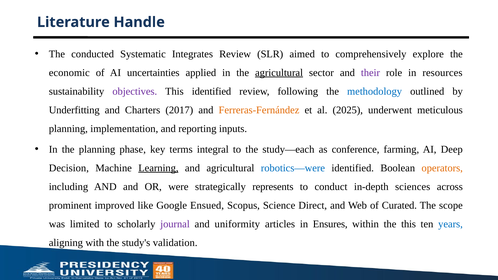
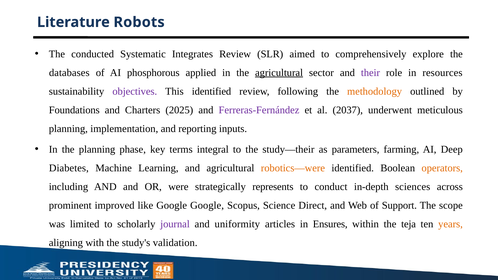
Handle: Handle -> Robots
economic: economic -> databases
uncertainties: uncertainties -> phosphorous
methodology colour: blue -> orange
Underfitting: Underfitting -> Foundations
2017: 2017 -> 2025
Ferreras-Fernández colour: orange -> purple
2025: 2025 -> 2037
study—each: study—each -> study—their
conference: conference -> parameters
Decision: Decision -> Diabetes
Learning underline: present -> none
robotics—were colour: blue -> orange
Google Ensued: Ensued -> Google
Curated: Curated -> Support
the this: this -> teja
years colour: blue -> orange
